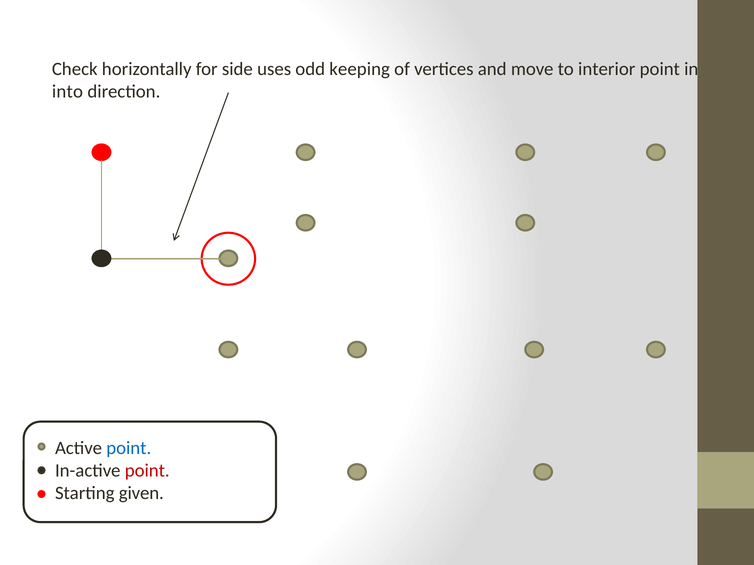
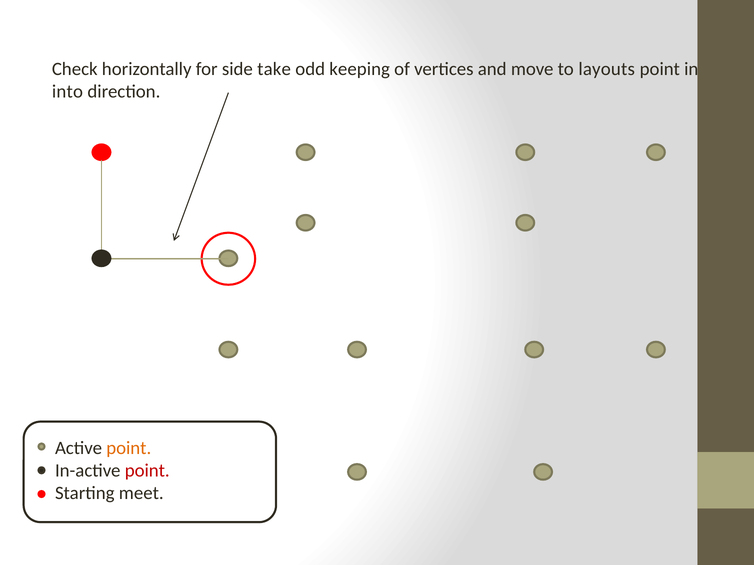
uses: uses -> take
interior: interior -> layouts
point at (129, 448) colour: blue -> orange
given: given -> meet
